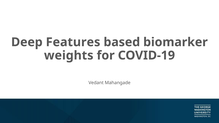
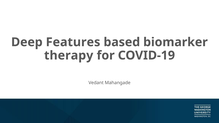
weights: weights -> therapy
